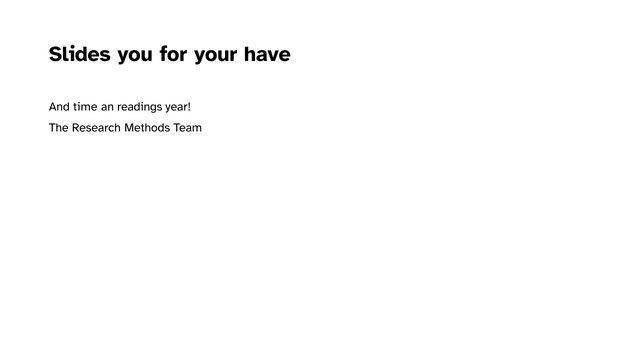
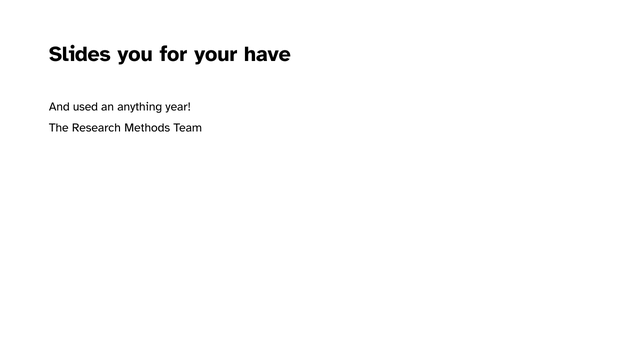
time: time -> used
readings: readings -> anything
